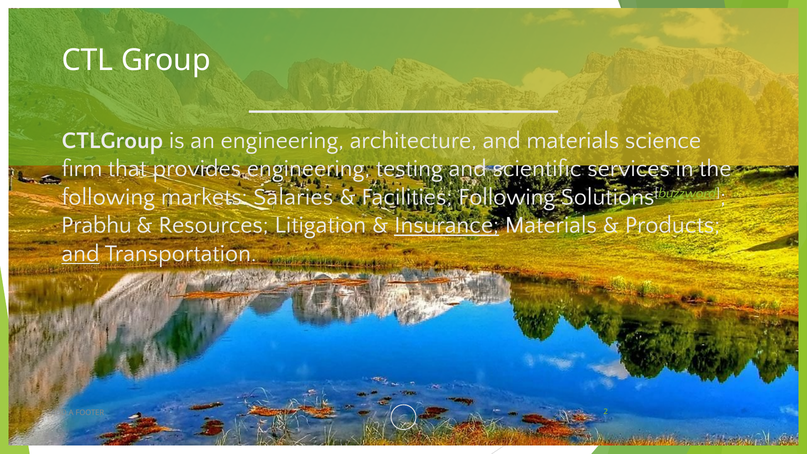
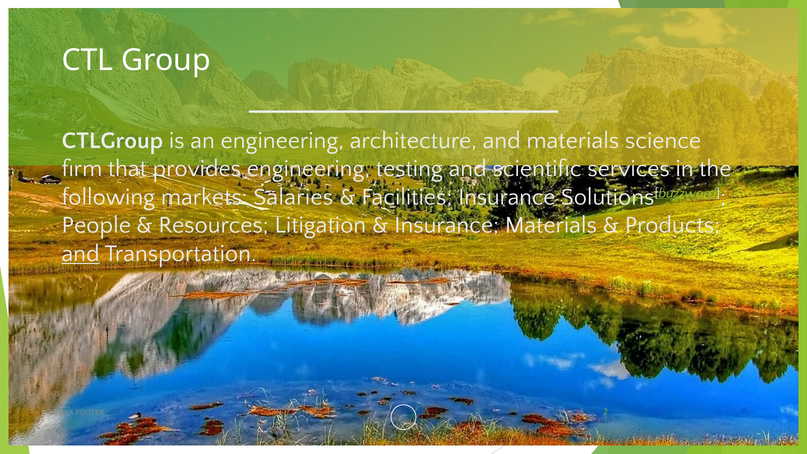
Facilities Following: Following -> Insurance
Prabhu: Prabhu -> People
Insurance at (447, 225) underline: present -> none
